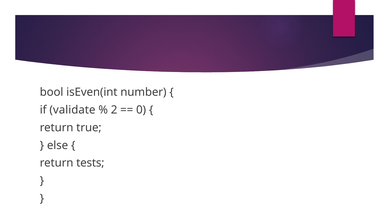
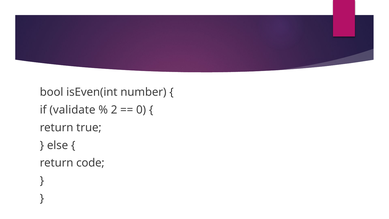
tests: tests -> code
